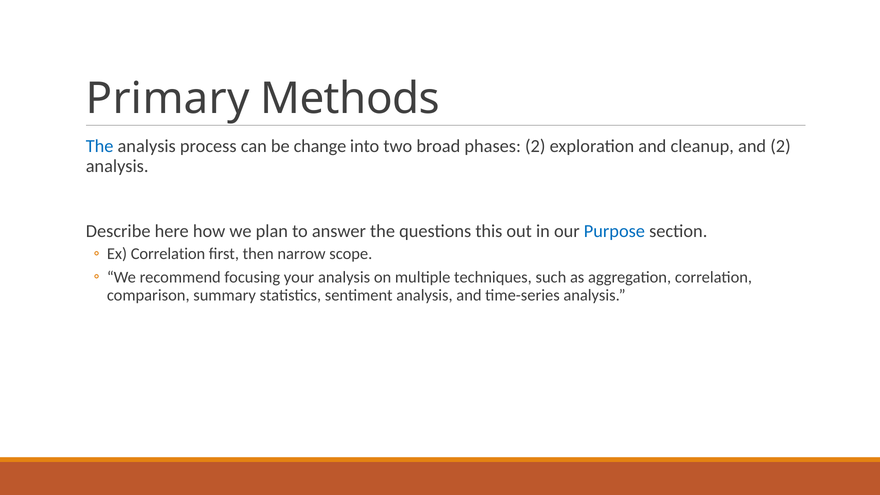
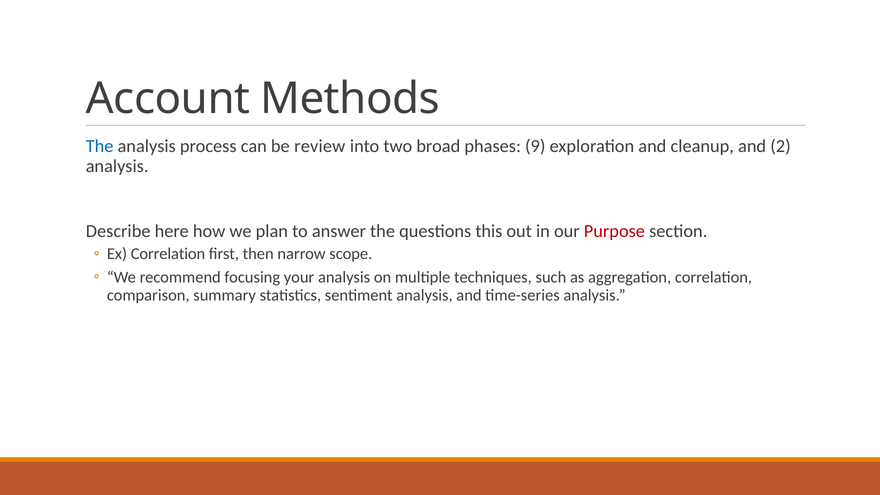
Primary: Primary -> Account
change: change -> review
phases 2: 2 -> 9
Purpose colour: blue -> red
